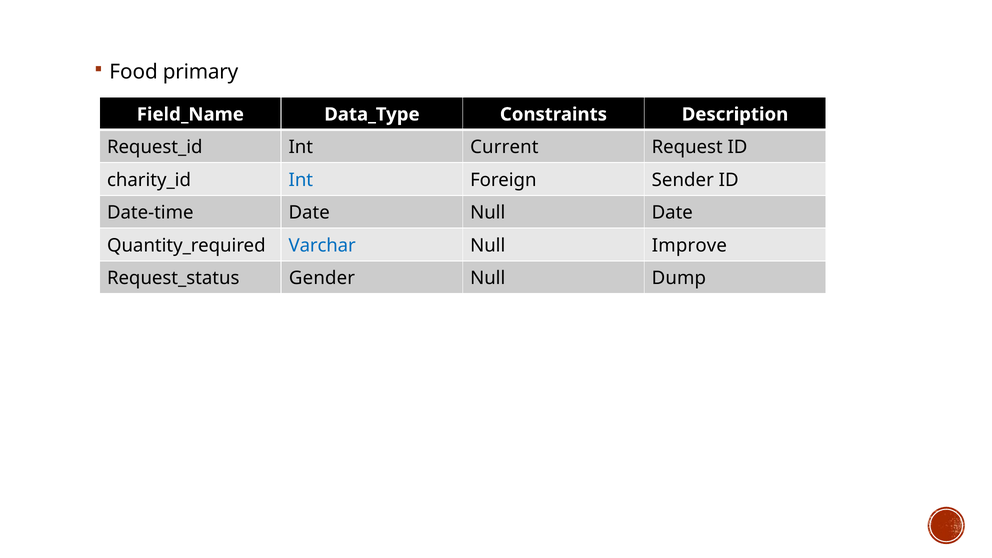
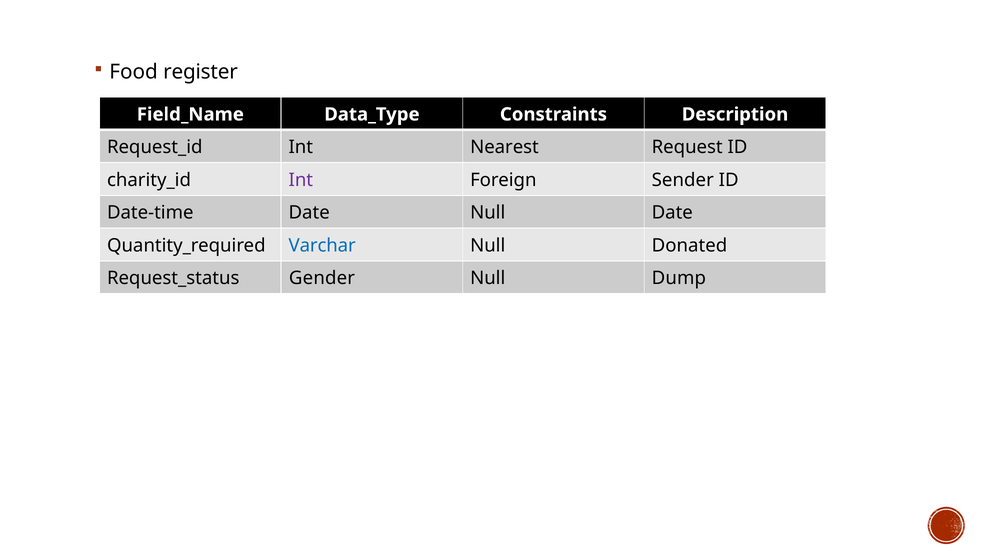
primary: primary -> register
Current: Current -> Nearest
Int at (301, 180) colour: blue -> purple
Improve: Improve -> Donated
